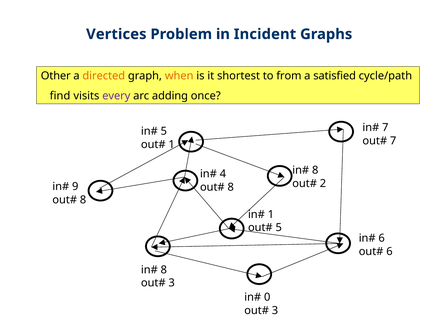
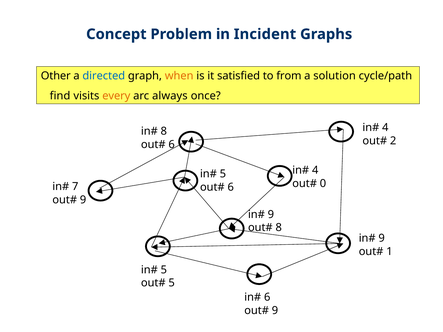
Vertices: Vertices -> Concept
directed colour: orange -> blue
shortest: shortest -> satisfied
satisfied: satisfied -> solution
every colour: purple -> orange
adding: adding -> always
7 at (385, 128): 7 -> 4
5 at (164, 131): 5 -> 8
7 at (393, 141): 7 -> 2
1 at (172, 145): 1 -> 6
8 at (315, 170): 8 -> 4
4 at (223, 174): 4 -> 5
2: 2 -> 0
9: 9 -> 7
8 at (231, 187): 8 -> 6
8 at (83, 200): 8 -> 9
1 at (271, 215): 1 -> 9
5 at (279, 228): 5 -> 8
6 at (382, 238): 6 -> 9
6 at (389, 252): 6 -> 1
8 at (164, 270): 8 -> 5
3 at (172, 283): 3 -> 5
0 at (267, 298): 0 -> 6
3 at (275, 311): 3 -> 9
